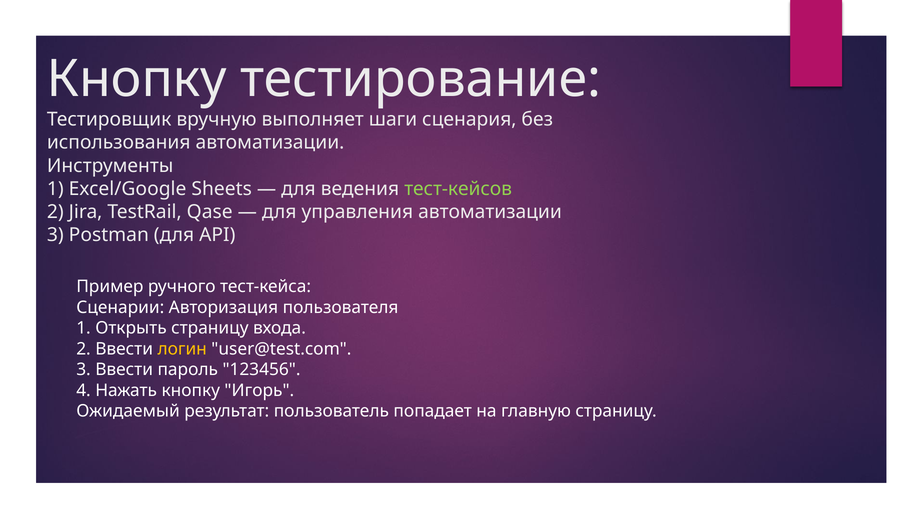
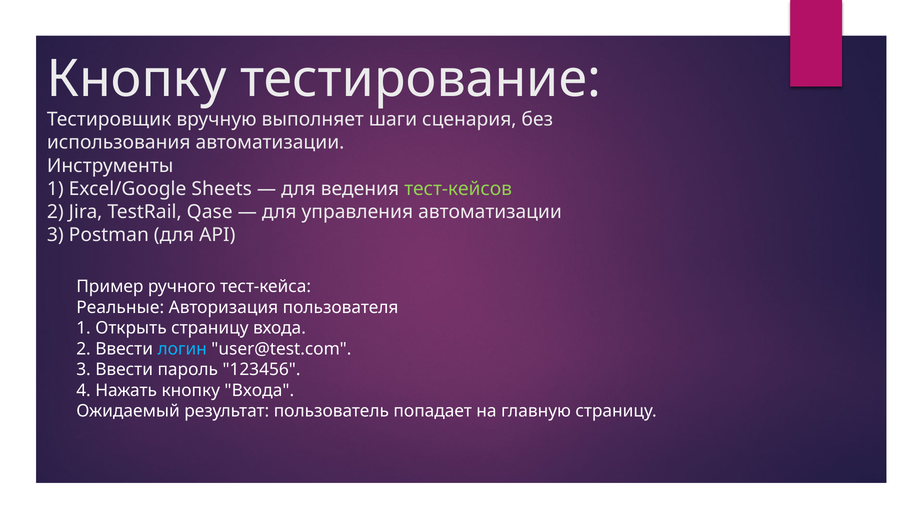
Сценарии: Сценарии -> Реальные
логин colour: yellow -> light blue
кнопку Игорь: Игорь -> Входа
